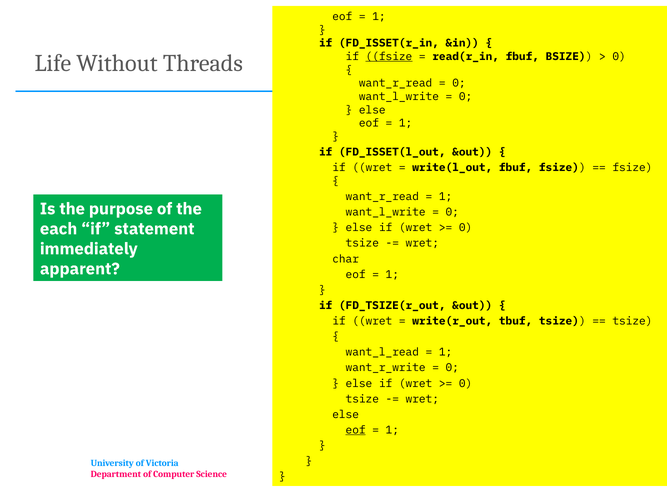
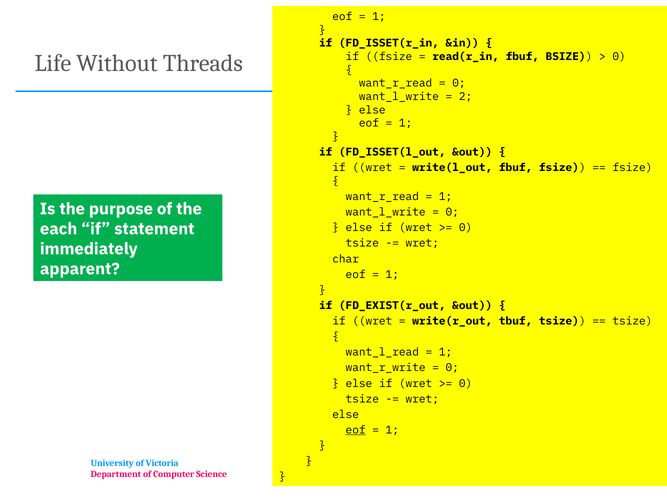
fsize at (389, 57) underline: present -> none
0 at (466, 97): 0 -> 2
FD_TSIZE(r_out: FD_TSIZE(r_out -> FD_EXIST(r_out
